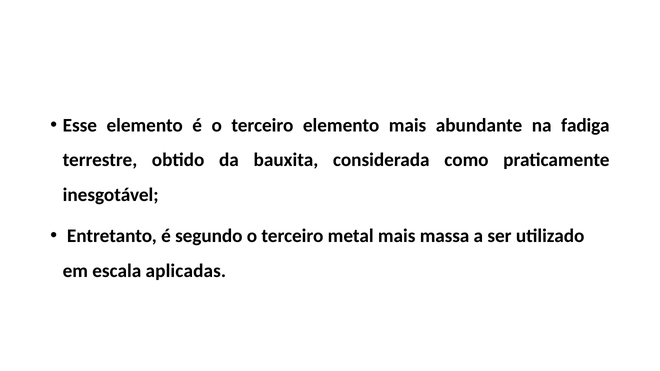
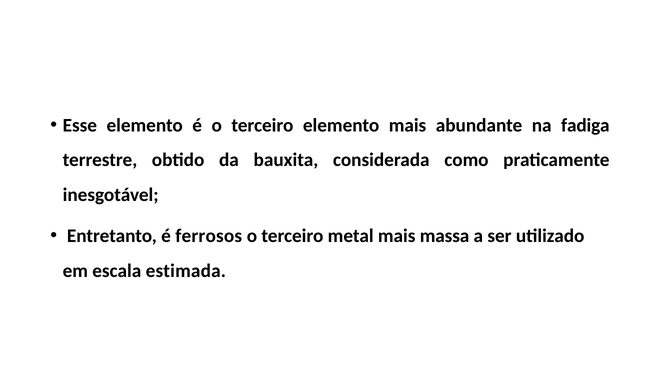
segundo: segundo -> ferrosos
aplicadas: aplicadas -> estimada
